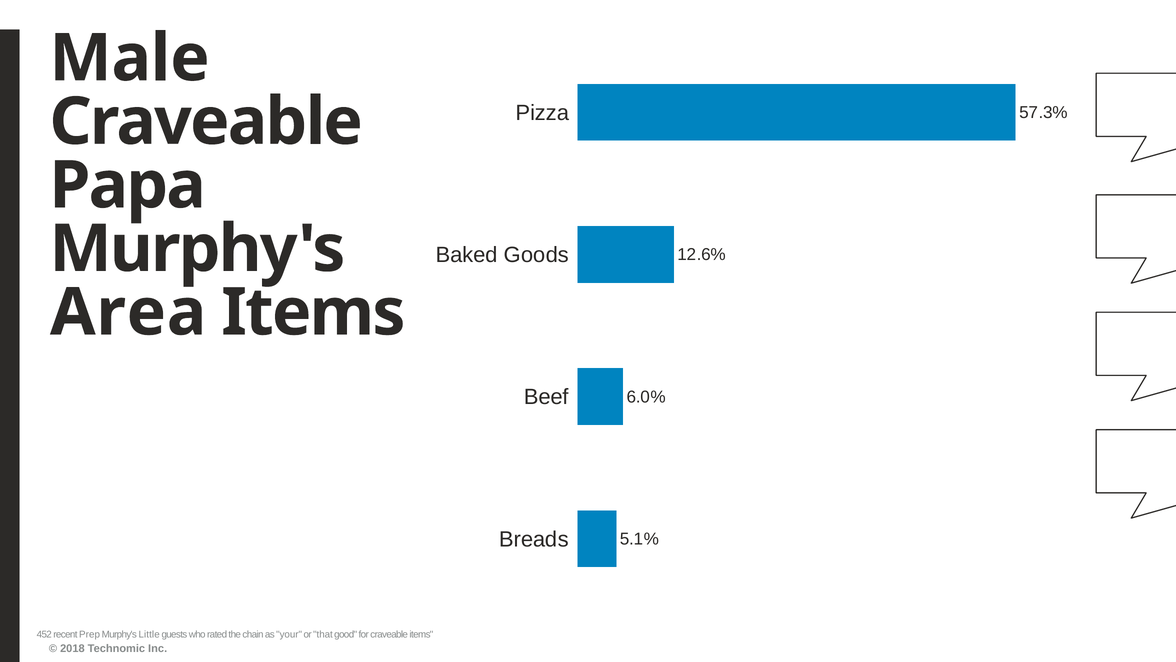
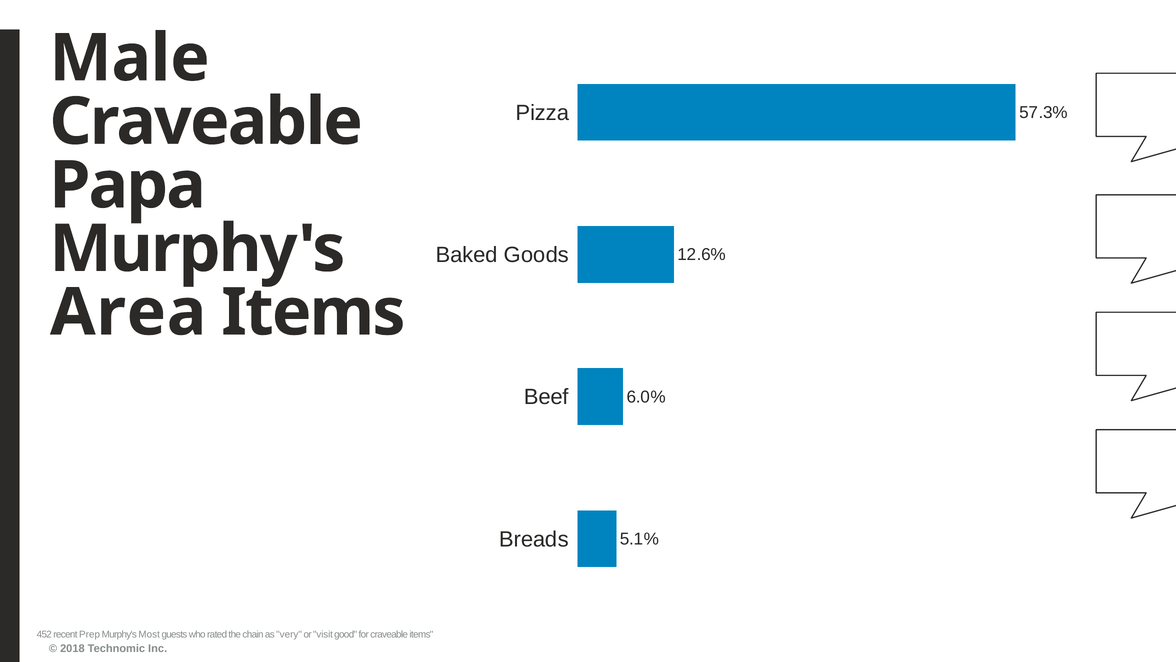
Little: Little -> Most
your: your -> very
that: that -> visit
